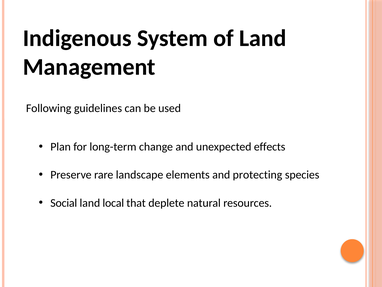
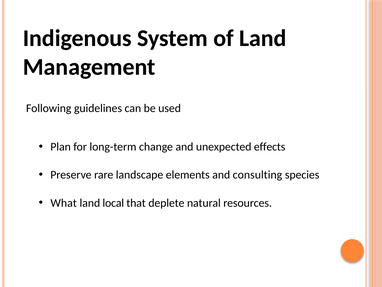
protecting: protecting -> consulting
Social: Social -> What
